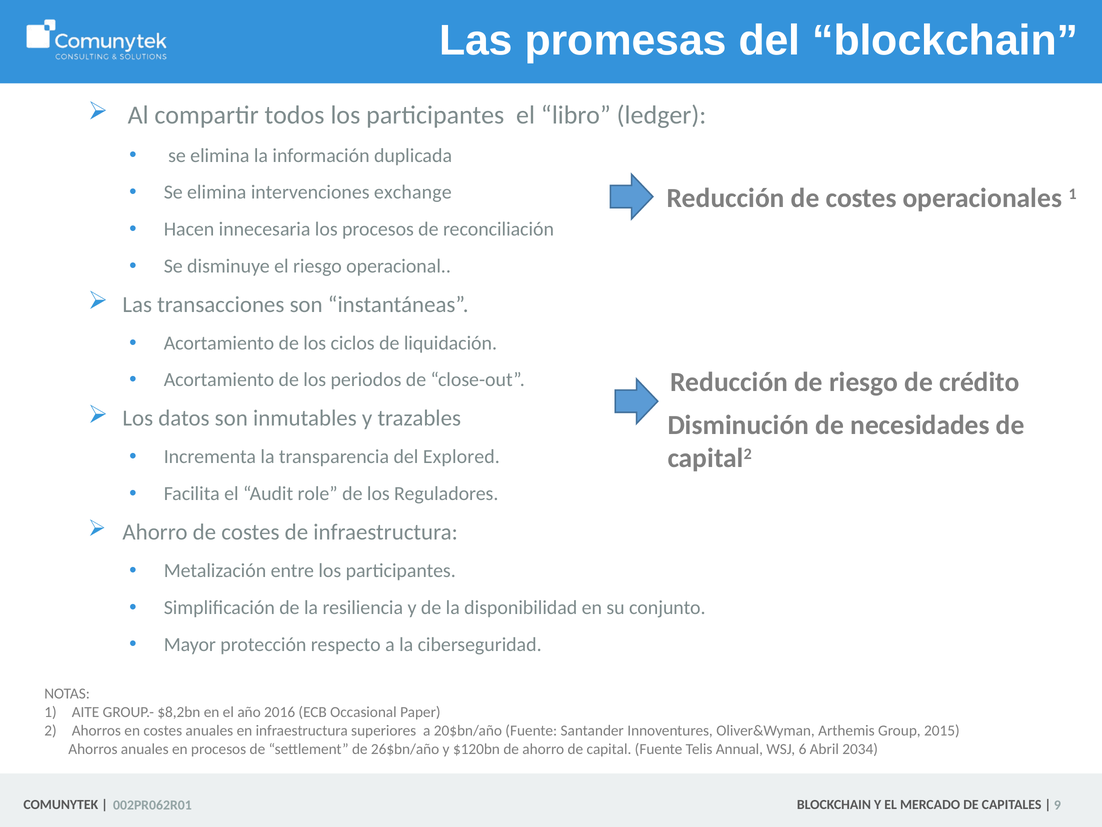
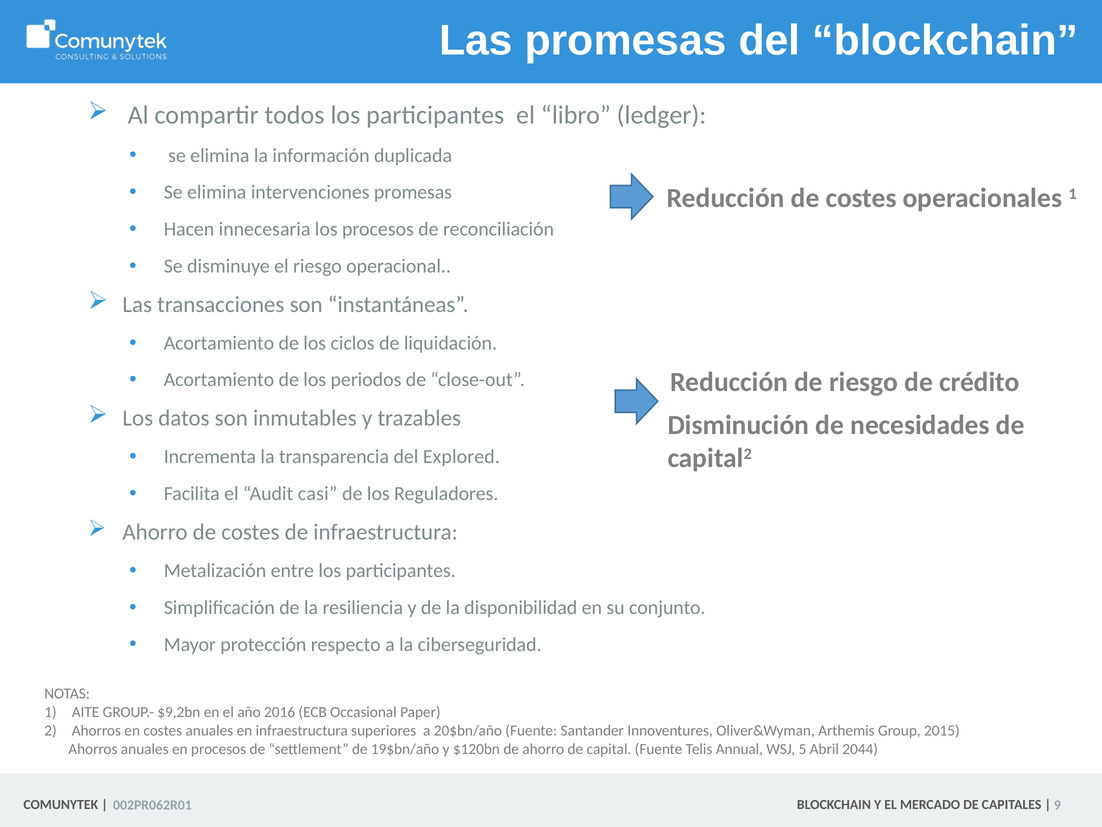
intervenciones exchange: exchange -> promesas
role: role -> casi
$8,2bn: $8,2bn -> $9,2bn
26$bn/año: 26$bn/año -> 19$bn/año
6: 6 -> 5
2034: 2034 -> 2044
